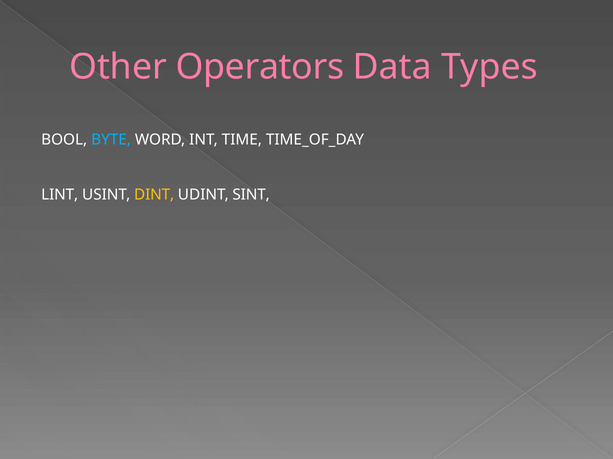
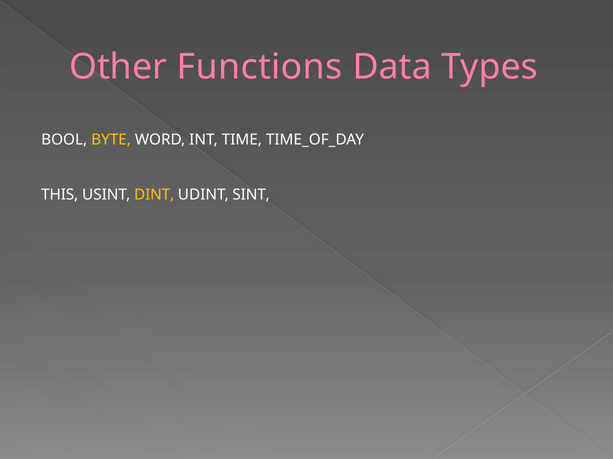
Operators: Operators -> Functions
BYTE colour: light blue -> yellow
LINT: LINT -> THIS
